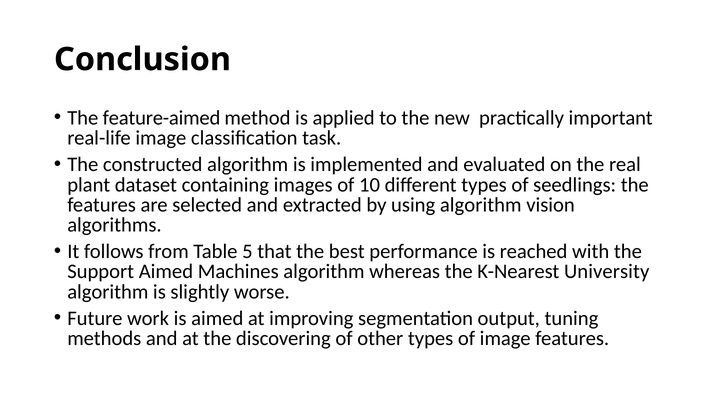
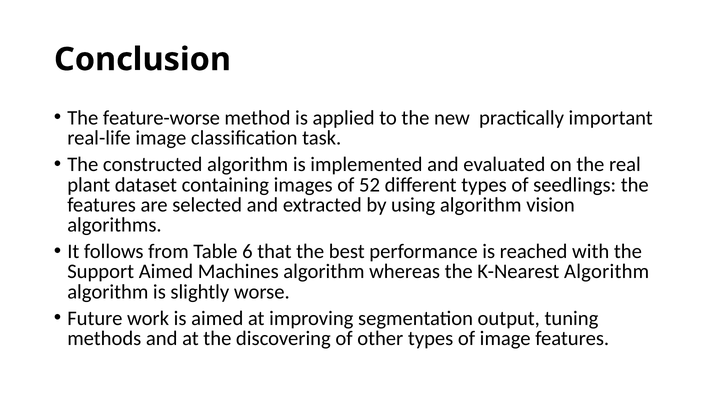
feature-aimed: feature-aimed -> feature-worse
10: 10 -> 52
5: 5 -> 6
K-Nearest University: University -> Algorithm
